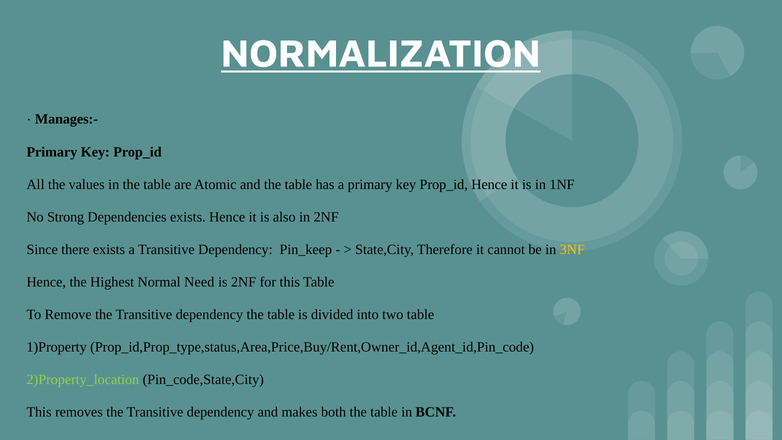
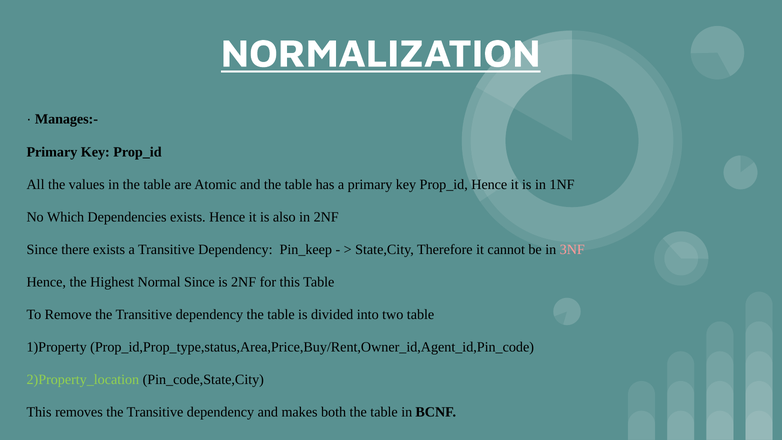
Strong: Strong -> Which
3NF colour: yellow -> pink
Normal Need: Need -> Since
